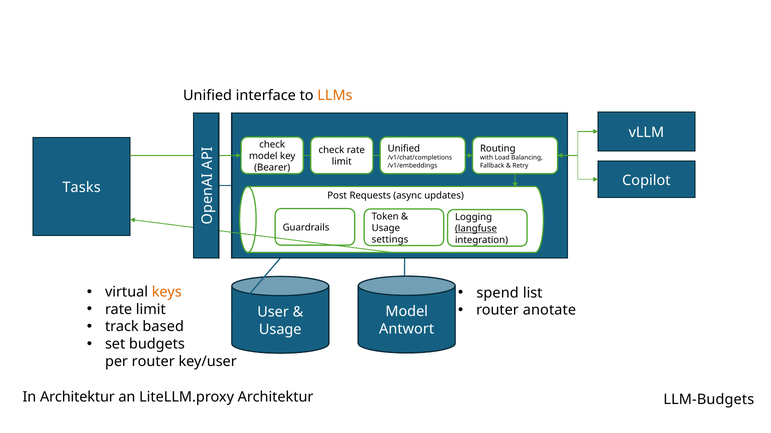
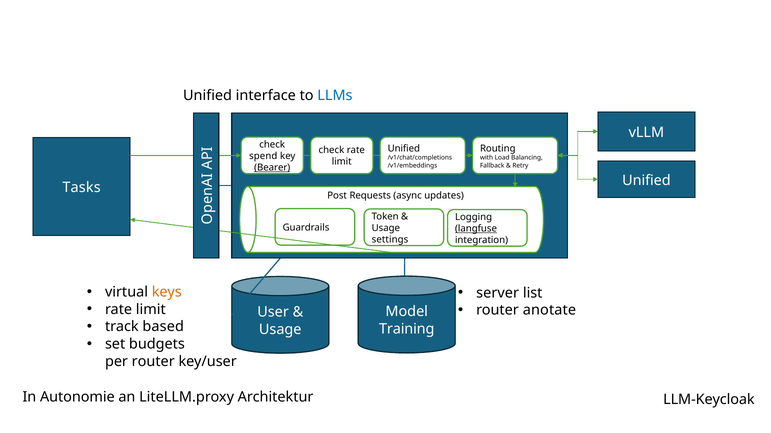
LLMs colour: orange -> blue
model at (263, 156): model -> spend
Bearer underline: none -> present
Copilot at (646, 181): Copilot -> Unified
spend: spend -> server
Antwort: Antwort -> Training
In Architektur: Architektur -> Autonomie
LLM-Budgets: LLM-Budgets -> LLM-Keycloak
